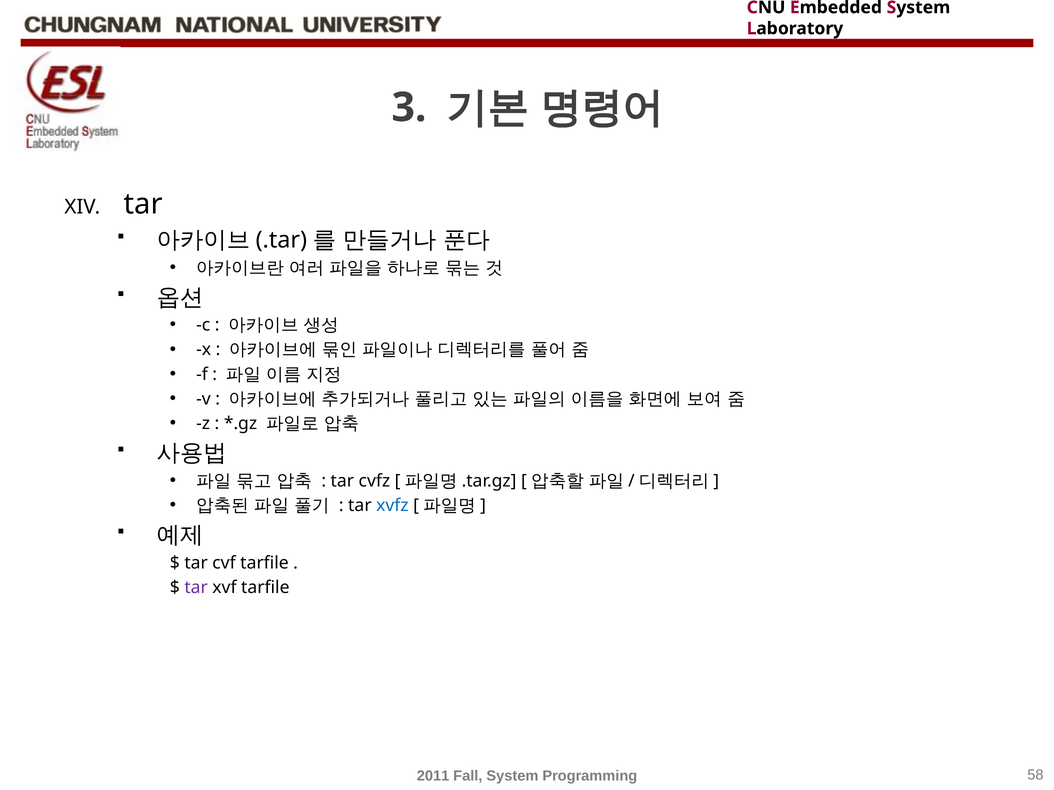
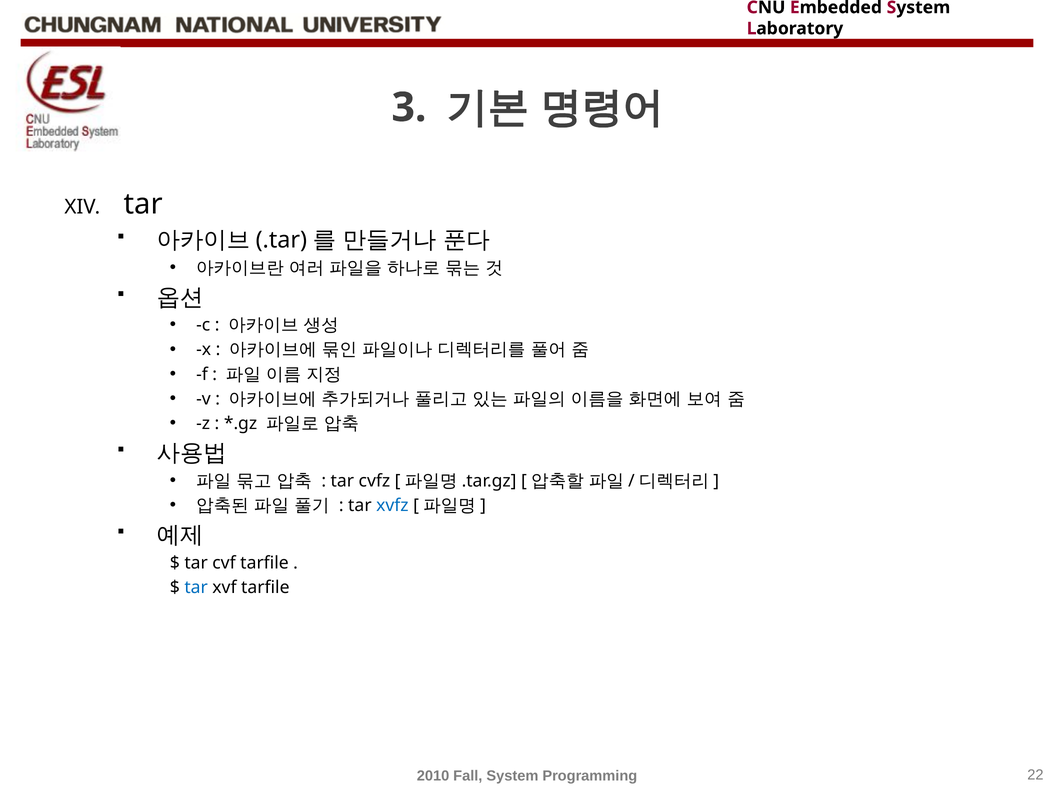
tar at (196, 588) colour: purple -> blue
2011: 2011 -> 2010
58: 58 -> 22
